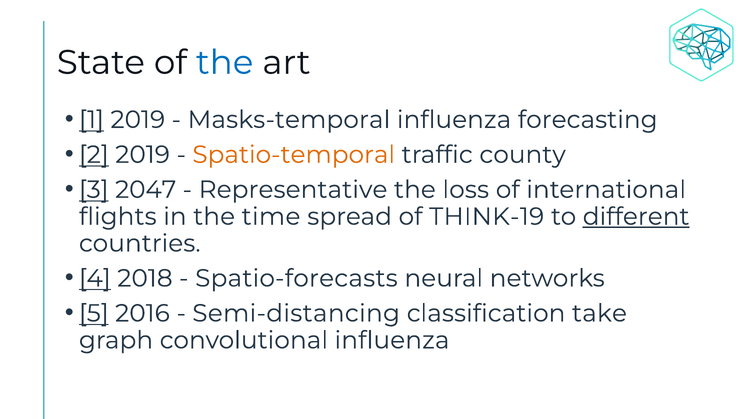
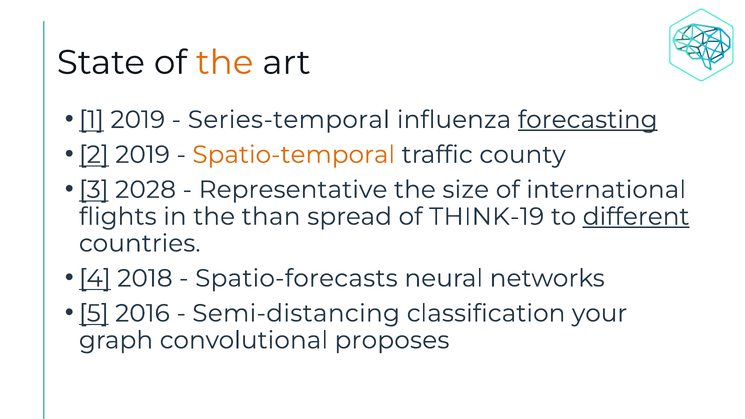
the at (225, 63) colour: blue -> orange
Masks-temporal: Masks-temporal -> Series-temporal
forecasting underline: none -> present
2047: 2047 -> 2028
loss: loss -> size
time: time -> than
take: take -> your
convolutional influenza: influenza -> proposes
